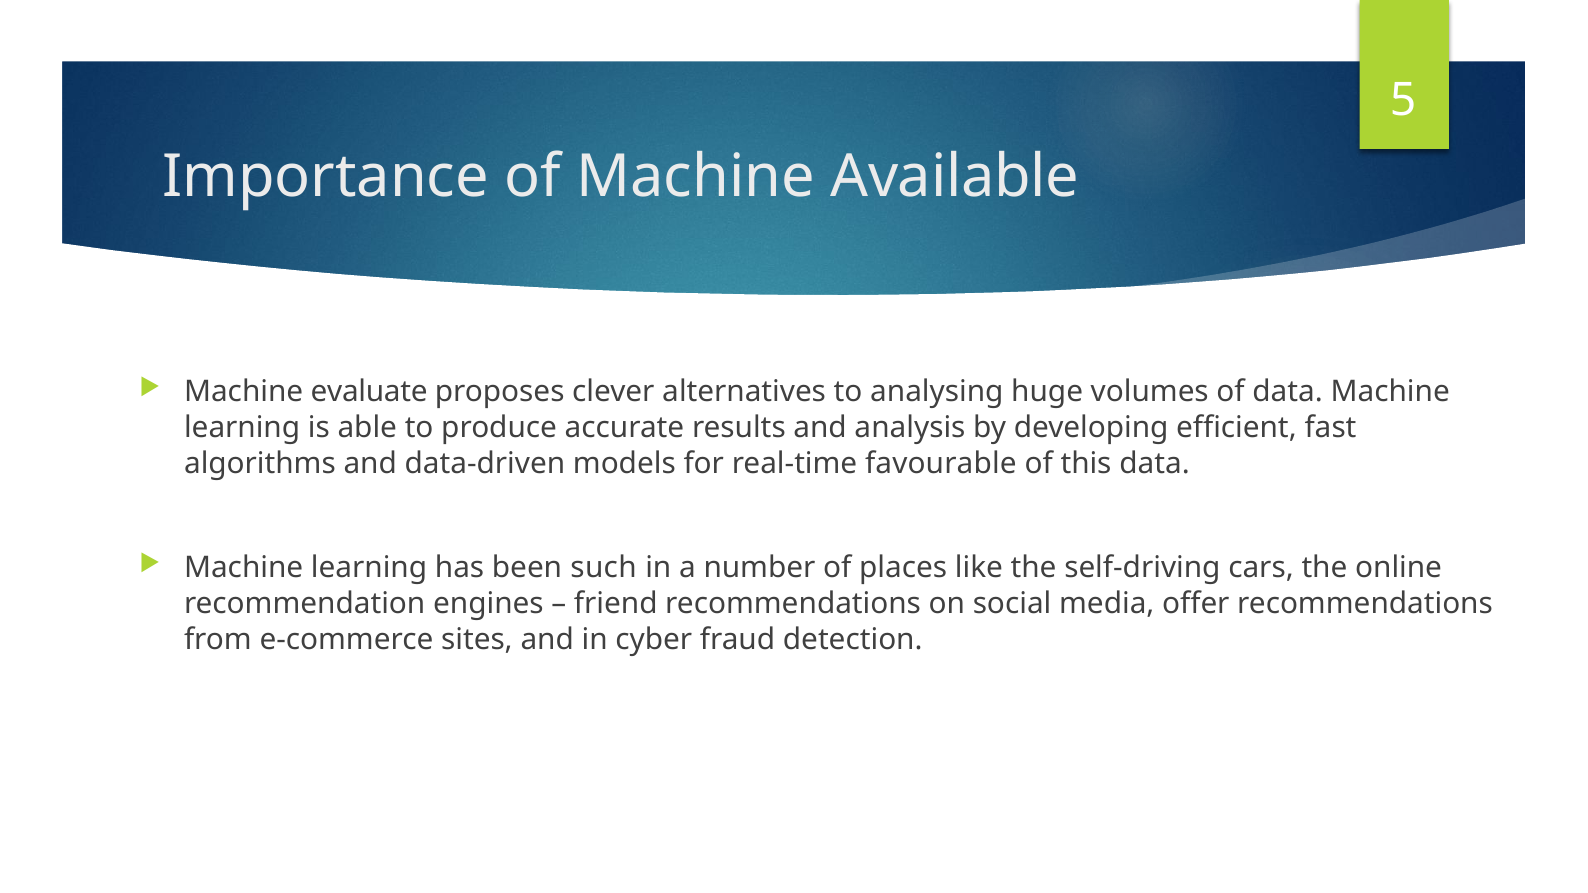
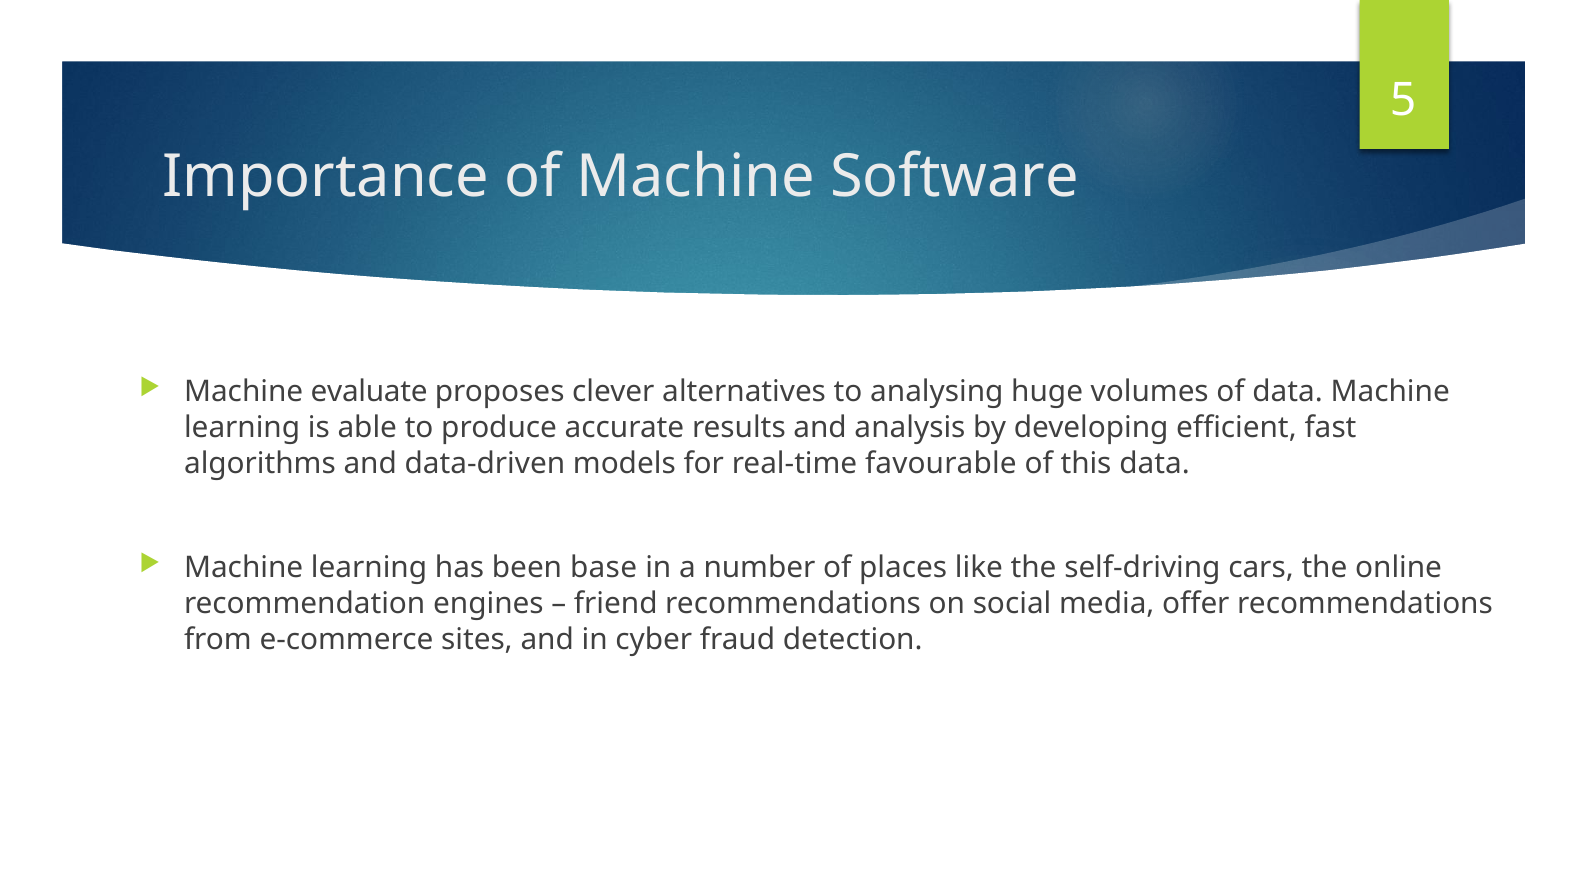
Available: Available -> Software
such: such -> base
